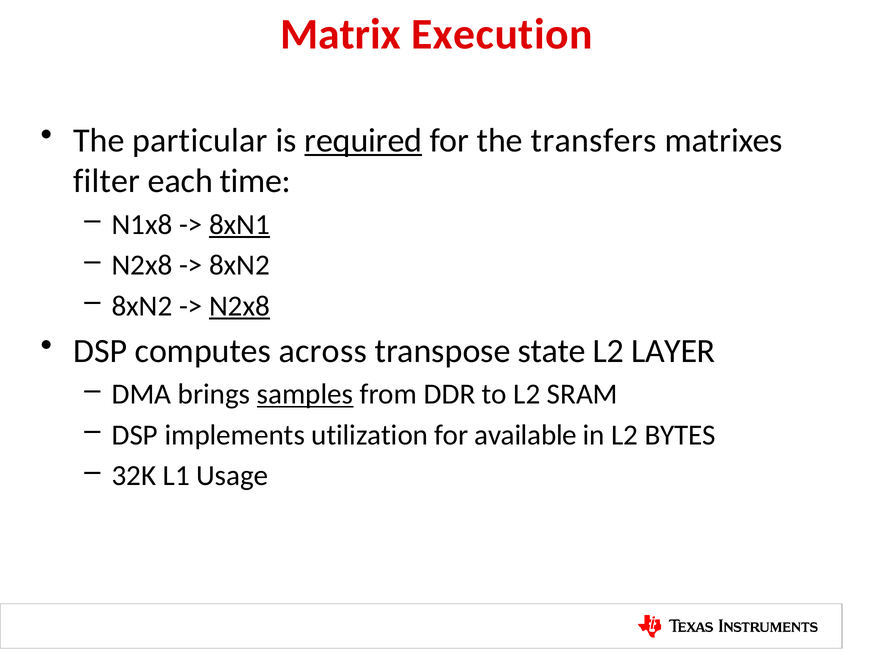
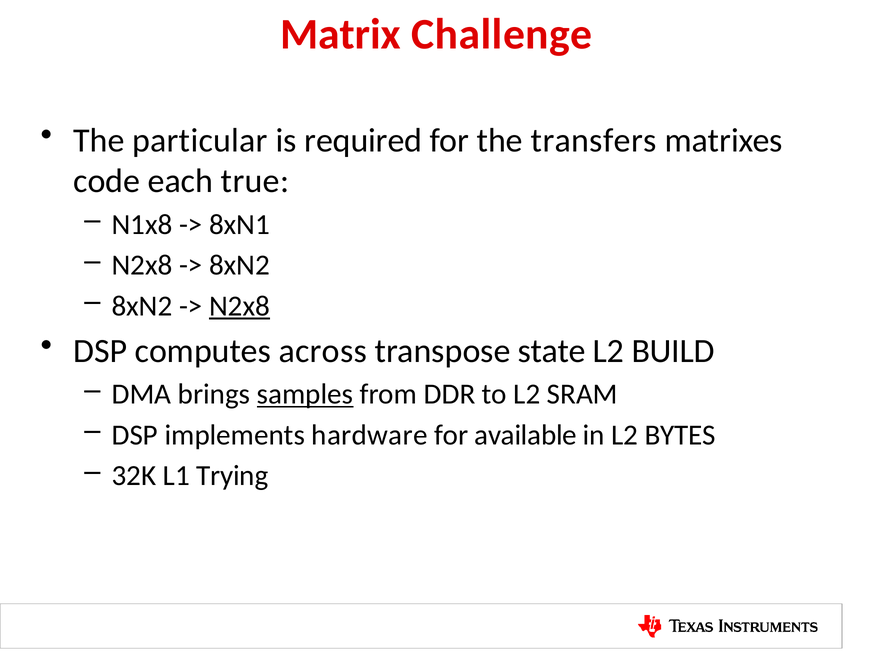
Execution: Execution -> Challenge
required underline: present -> none
filter: filter -> code
time: time -> true
8xN1 underline: present -> none
LAYER: LAYER -> BUILD
utilization: utilization -> hardware
Usage: Usage -> Trying
